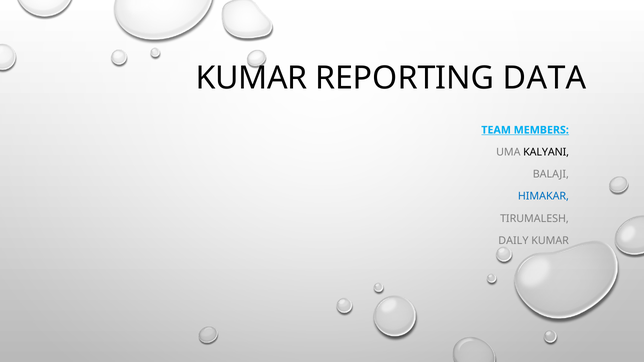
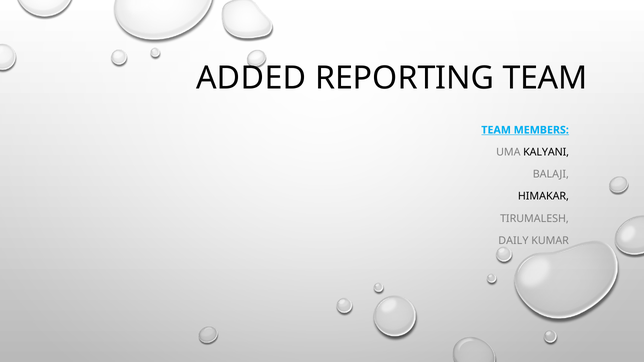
KUMAR at (252, 78): KUMAR -> ADDED
REPORTING DATA: DATA -> TEAM
HIMAKAR colour: blue -> black
